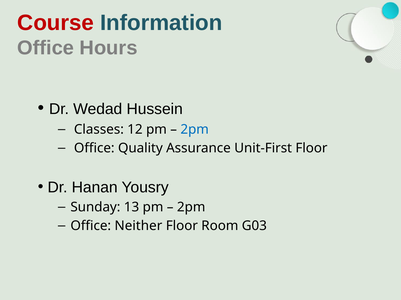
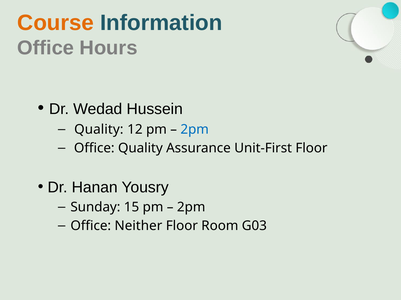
Course colour: red -> orange
Classes at (99, 130): Classes -> Quality
13: 13 -> 15
